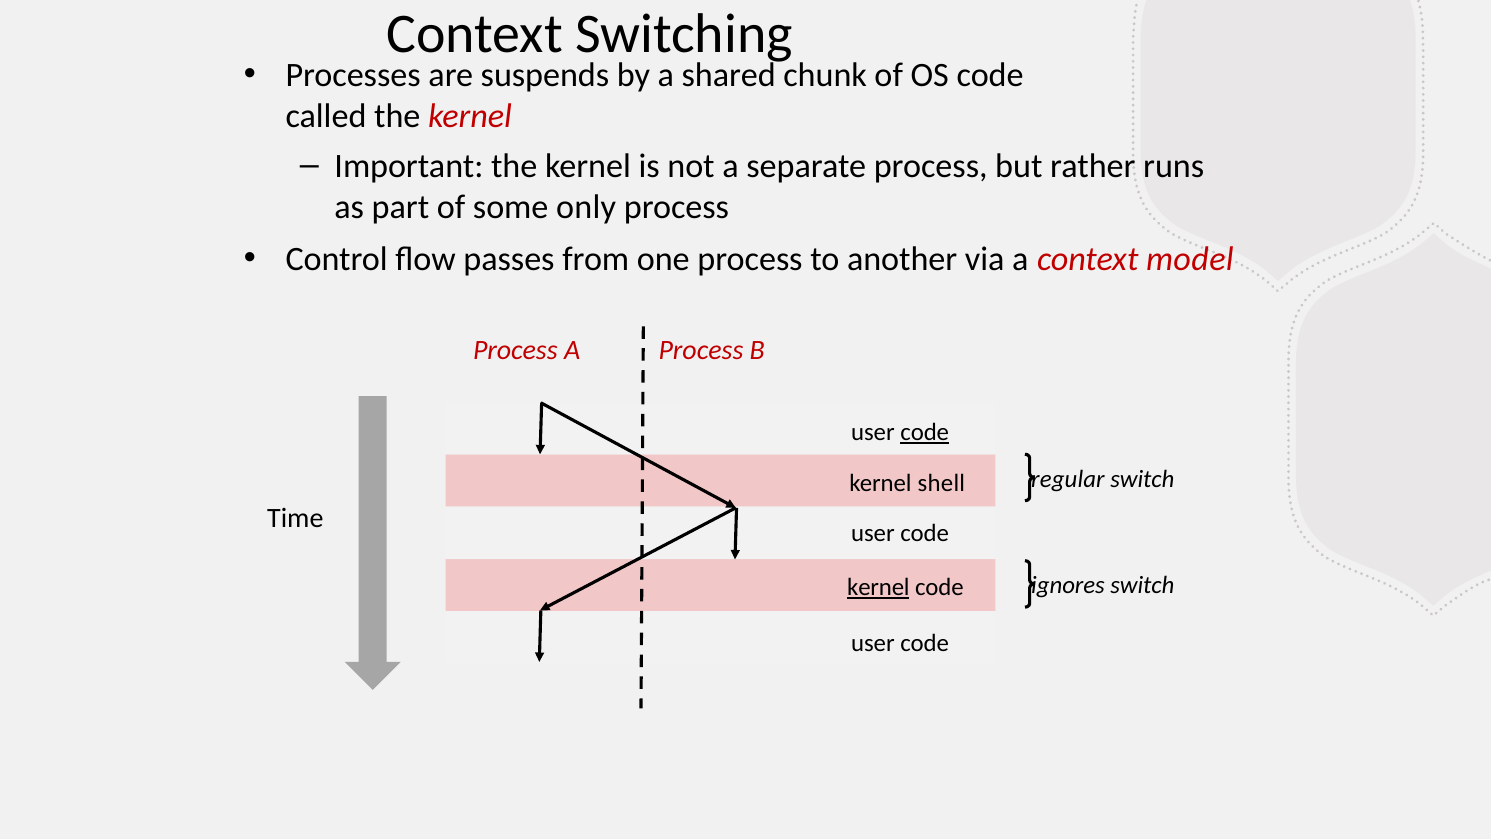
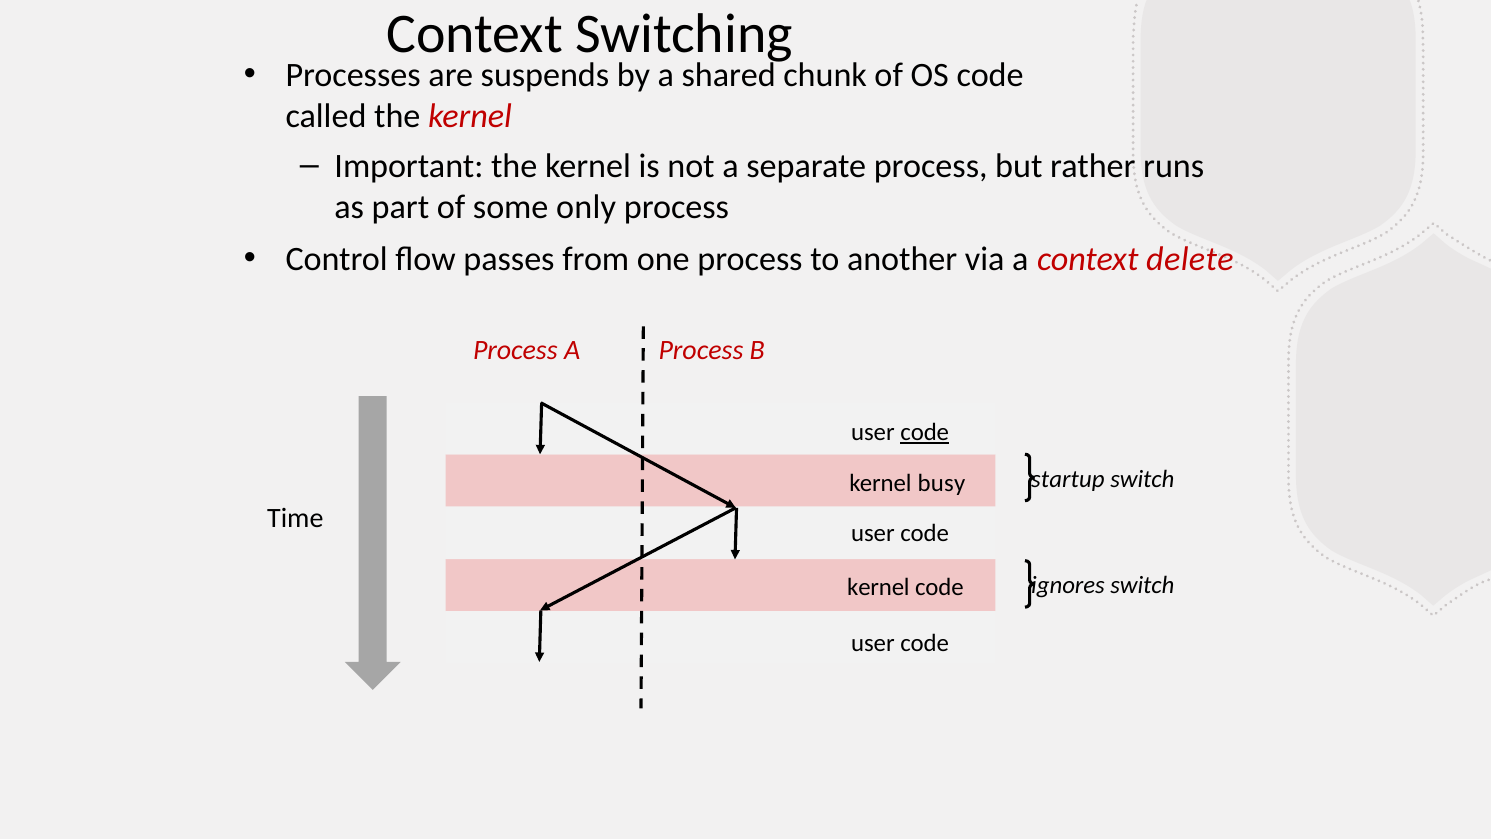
model: model -> delete
regular: regular -> startup
shell: shell -> busy
kernel at (878, 587) underline: present -> none
